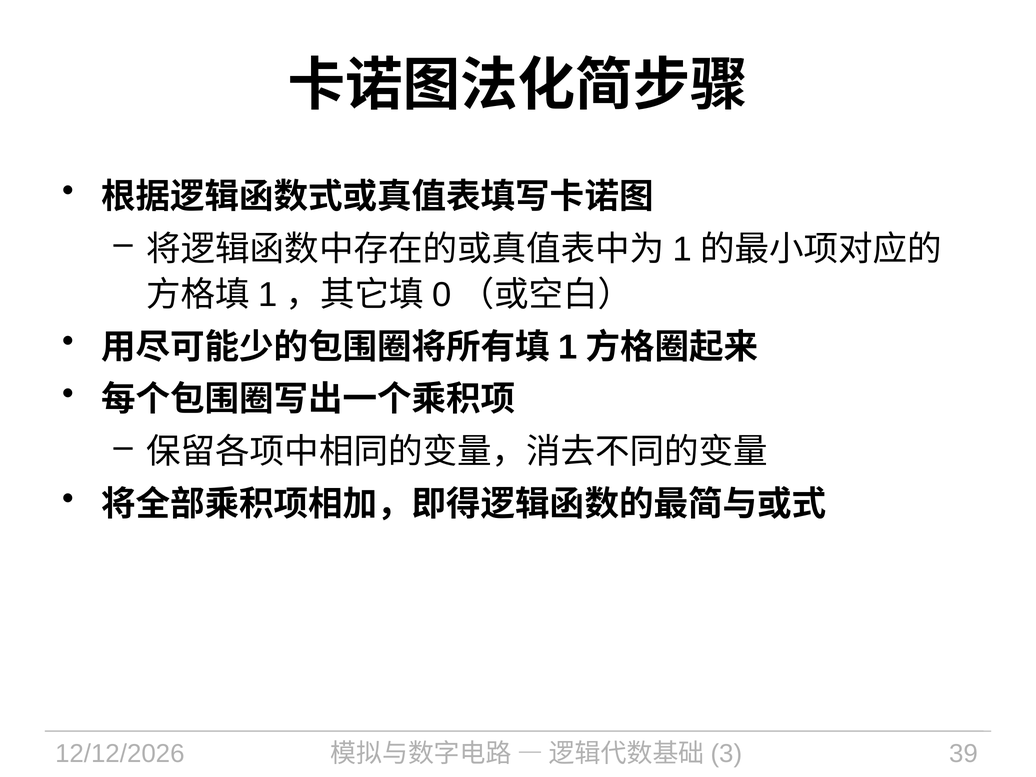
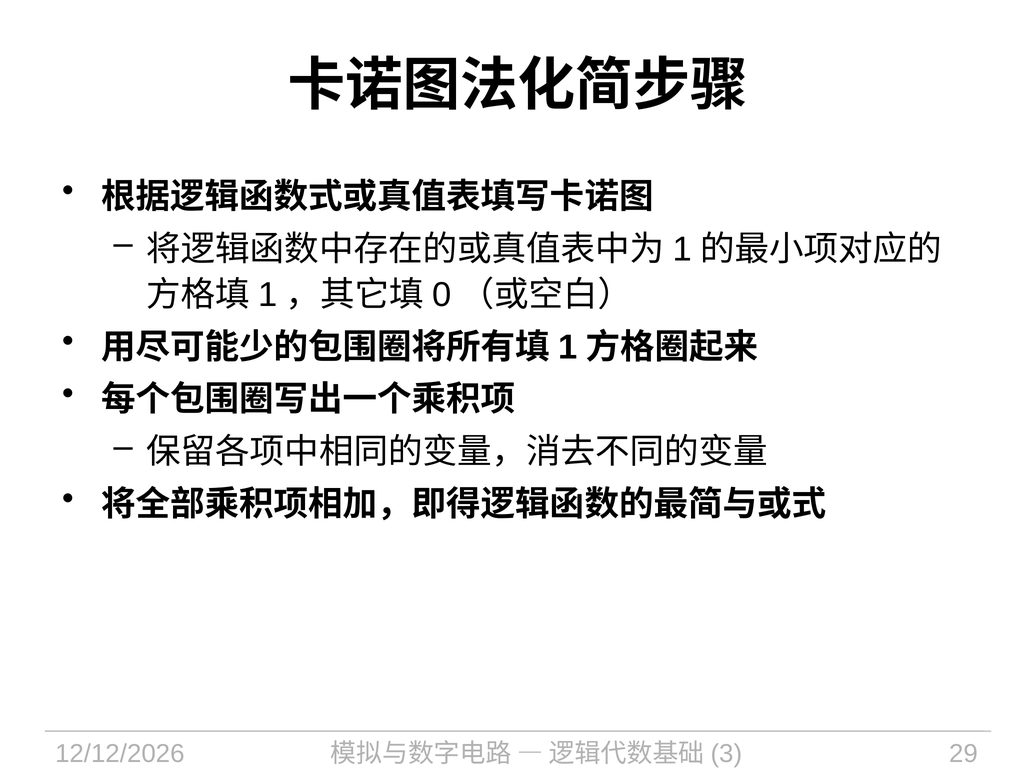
39: 39 -> 29
